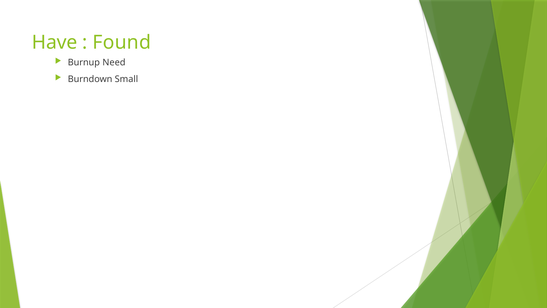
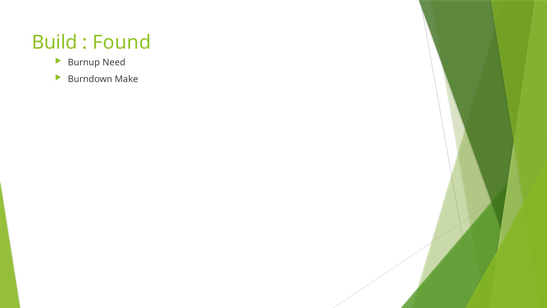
Have: Have -> Build
Small: Small -> Make
